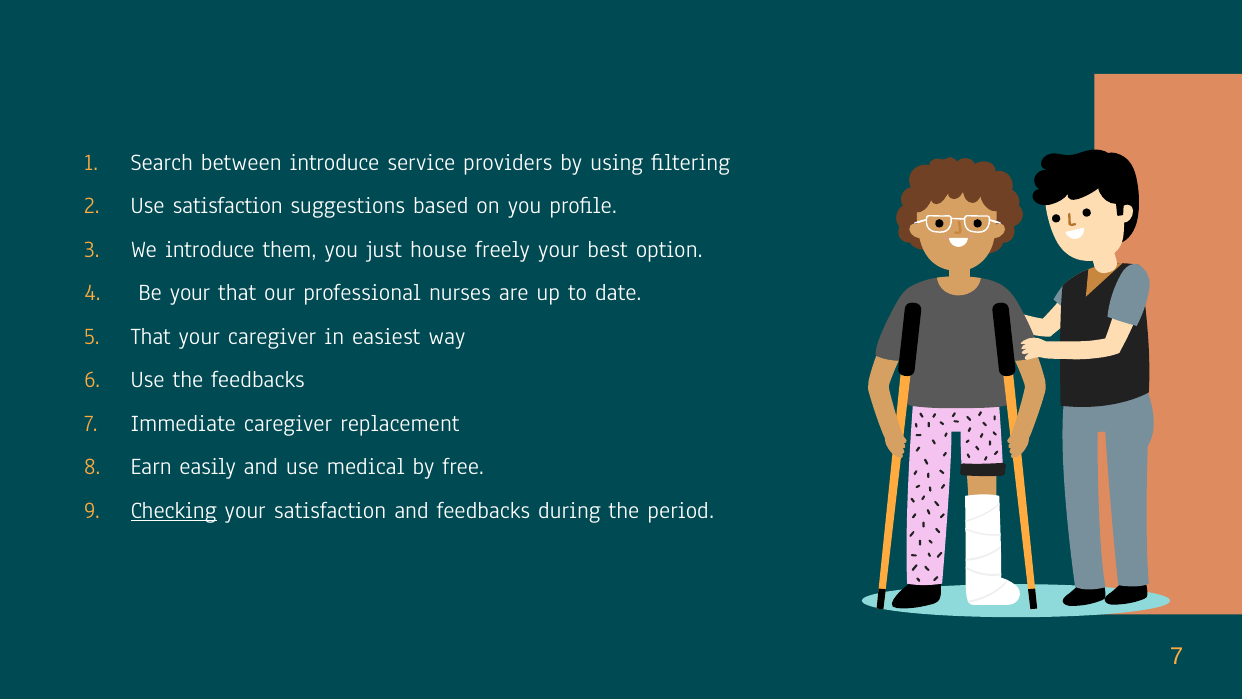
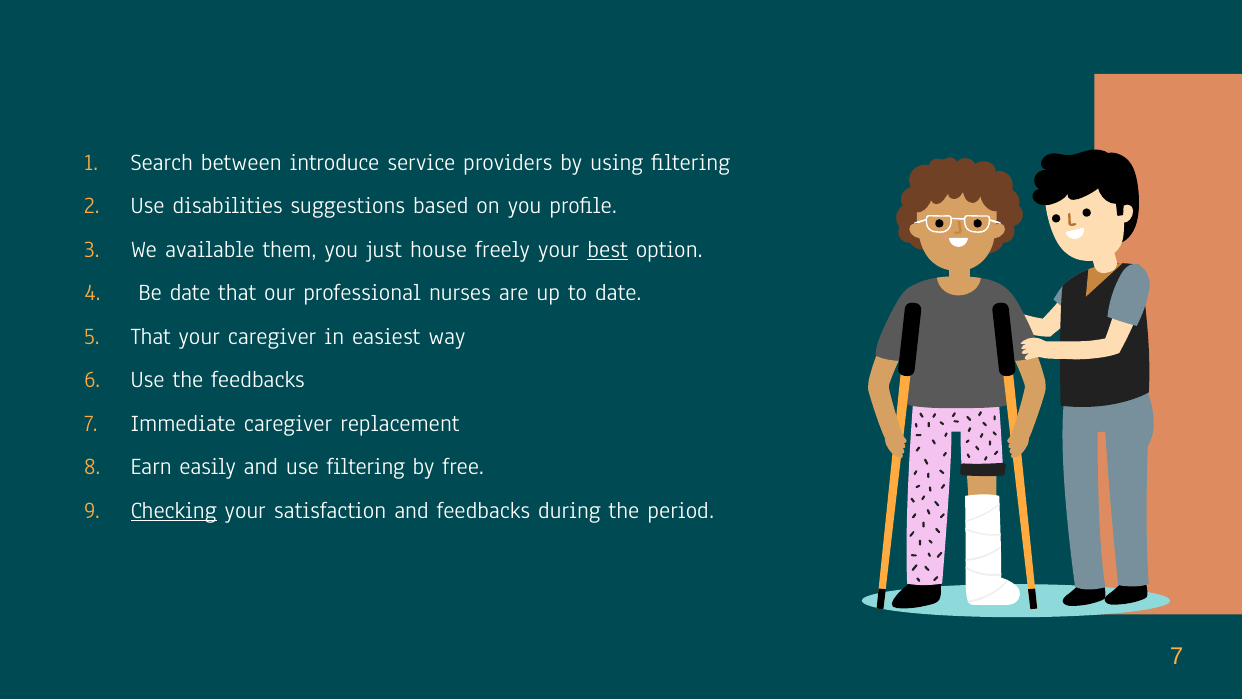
Use satisfaction: satisfaction -> disabilities
We introduce: introduce -> available
best underline: none -> present
Be your: your -> date
use medical: medical -> filtering
